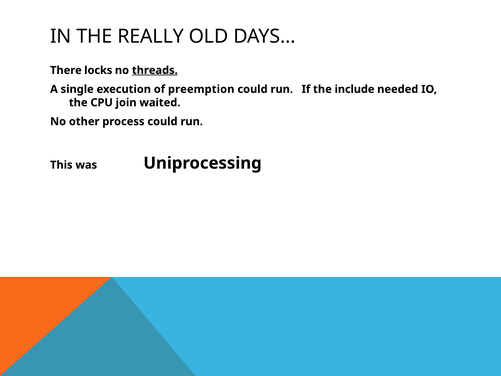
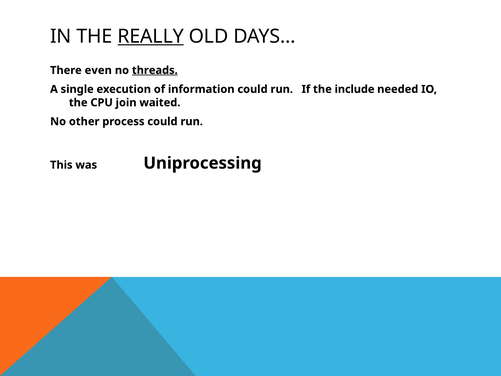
REALLY underline: none -> present
locks: locks -> even
preemption: preemption -> information
